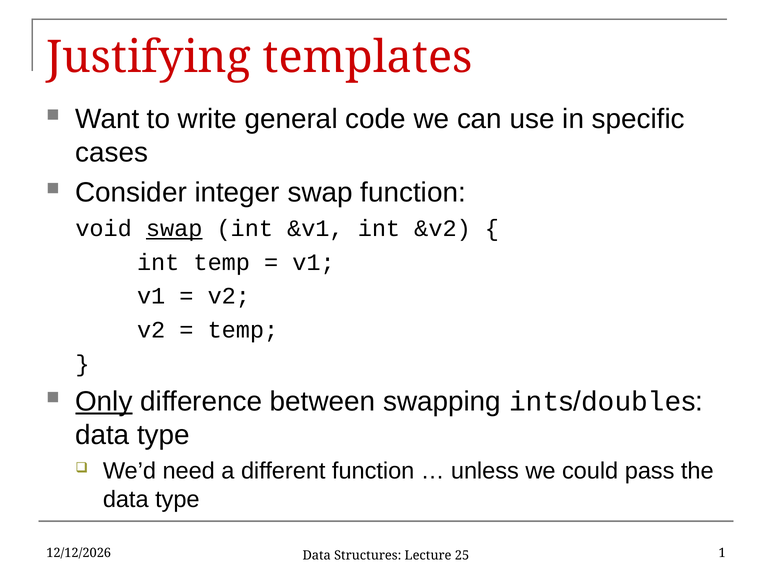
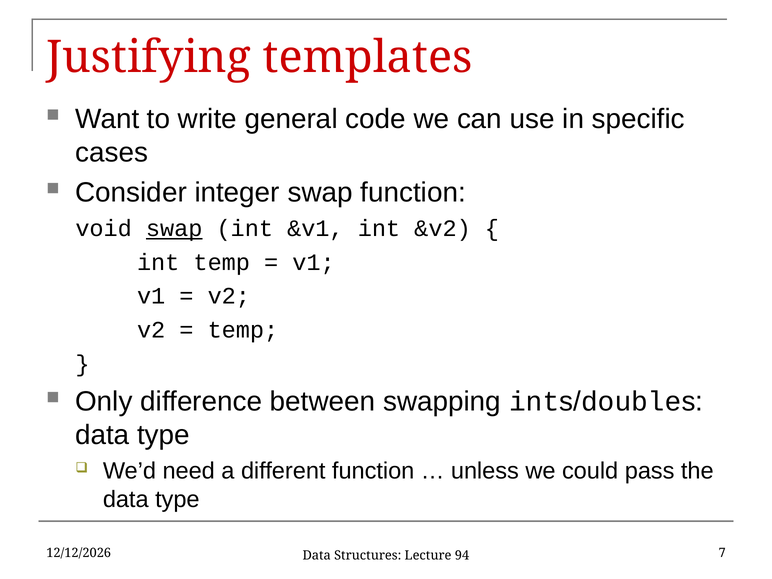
Only underline: present -> none
1: 1 -> 7
25: 25 -> 94
